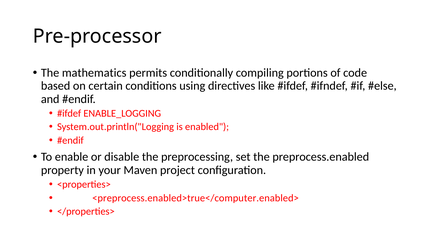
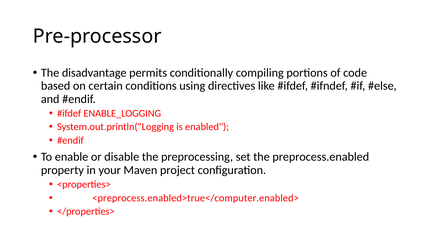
mathematics: mathematics -> disadvantage
